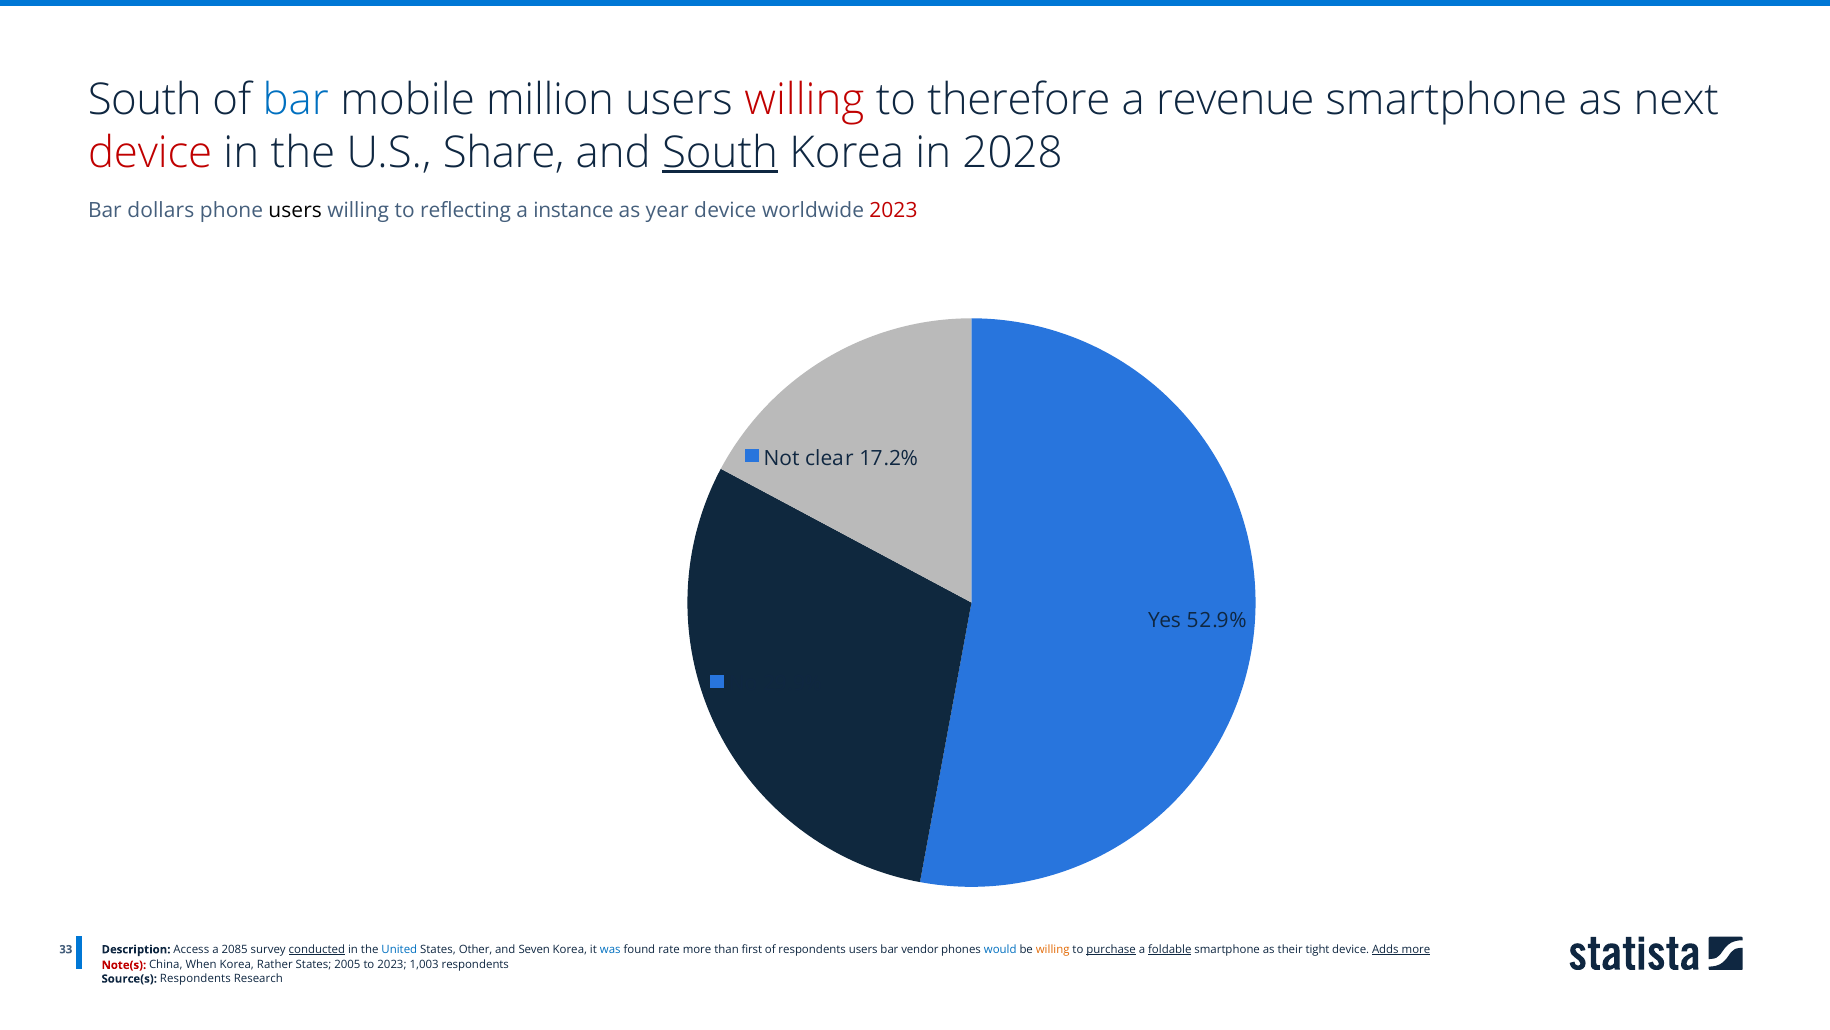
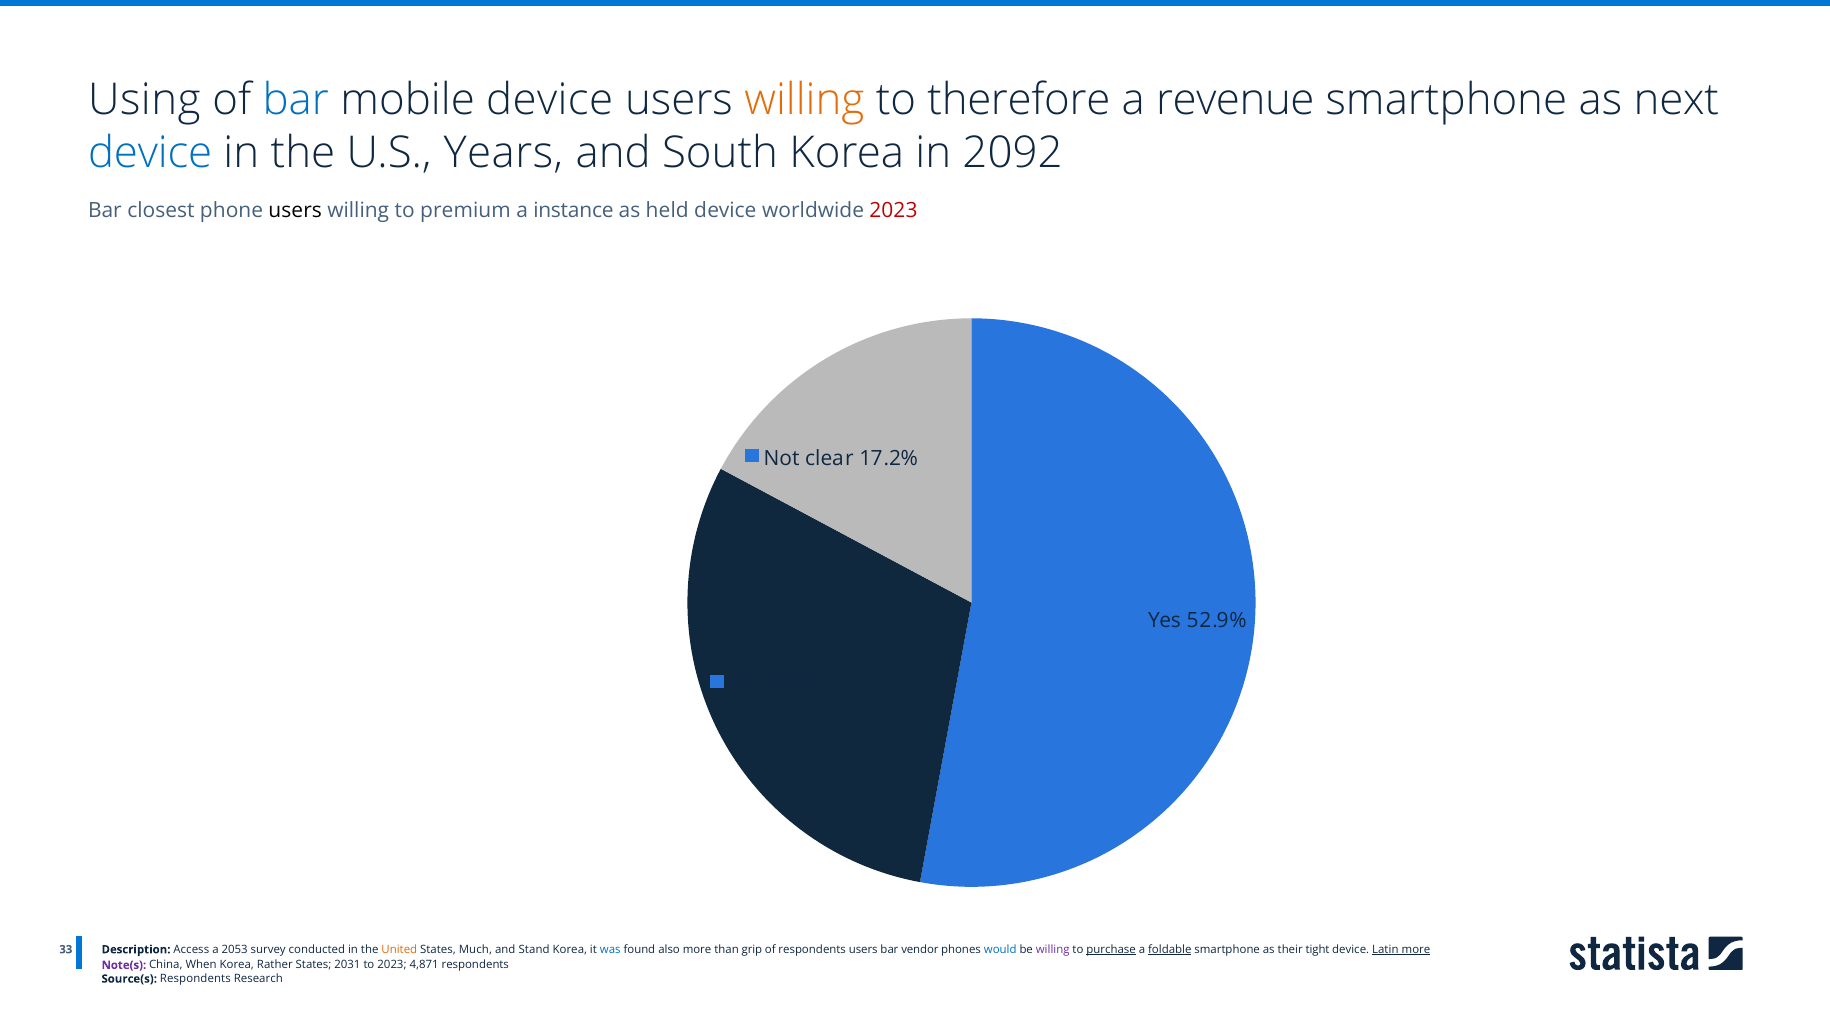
South at (145, 100): South -> Using
mobile million: million -> device
willing at (804, 100) colour: red -> orange
device at (150, 153) colour: red -> blue
Share: Share -> Years
South at (720, 153) underline: present -> none
2028: 2028 -> 2092
dollars: dollars -> closest
reflecting: reflecting -> premium
year: year -> held
2085: 2085 -> 2053
conducted underline: present -> none
United colour: blue -> orange
Other: Other -> Much
Seven: Seven -> Stand
rate: rate -> also
first: first -> grip
willing at (1053, 949) colour: orange -> purple
Adds: Adds -> Latin
Note(s colour: red -> purple
2005: 2005 -> 2031
1,003: 1,003 -> 4,871
